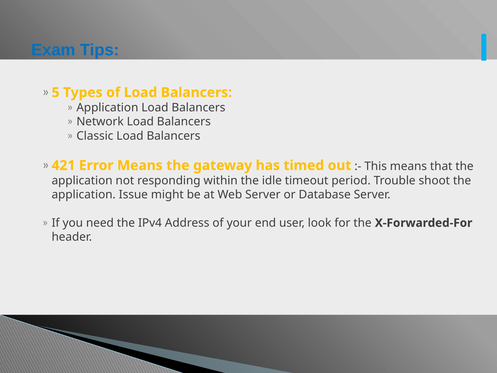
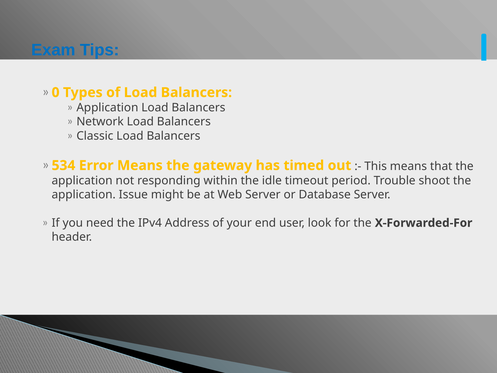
5: 5 -> 0
421: 421 -> 534
